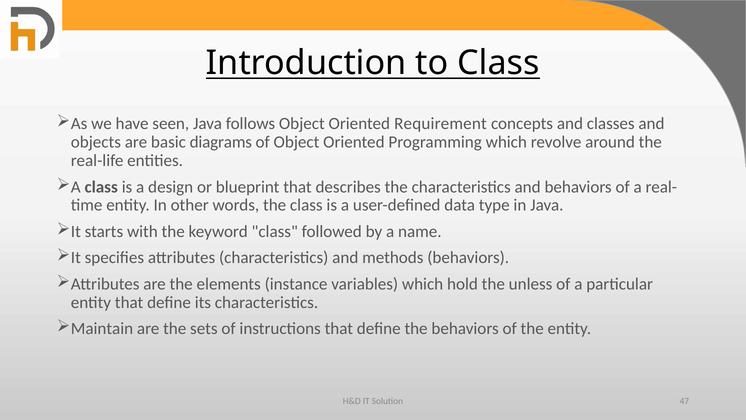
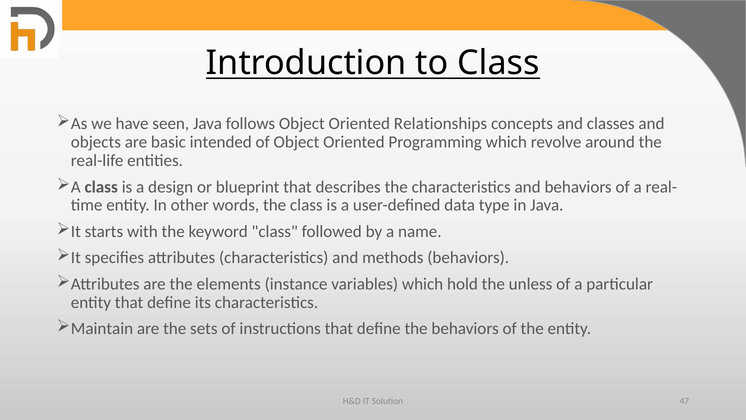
Requirement: Requirement -> Relationships
diagrams: diagrams -> intended
